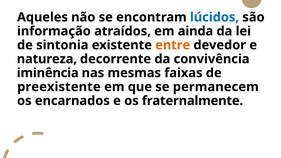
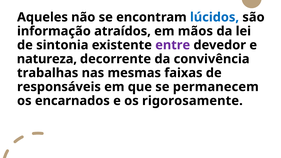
ainda: ainda -> mãos
entre colour: orange -> purple
iminência: iminência -> trabalhas
preexistente: preexistente -> responsáveis
fraternalmente: fraternalmente -> rigorosamente
